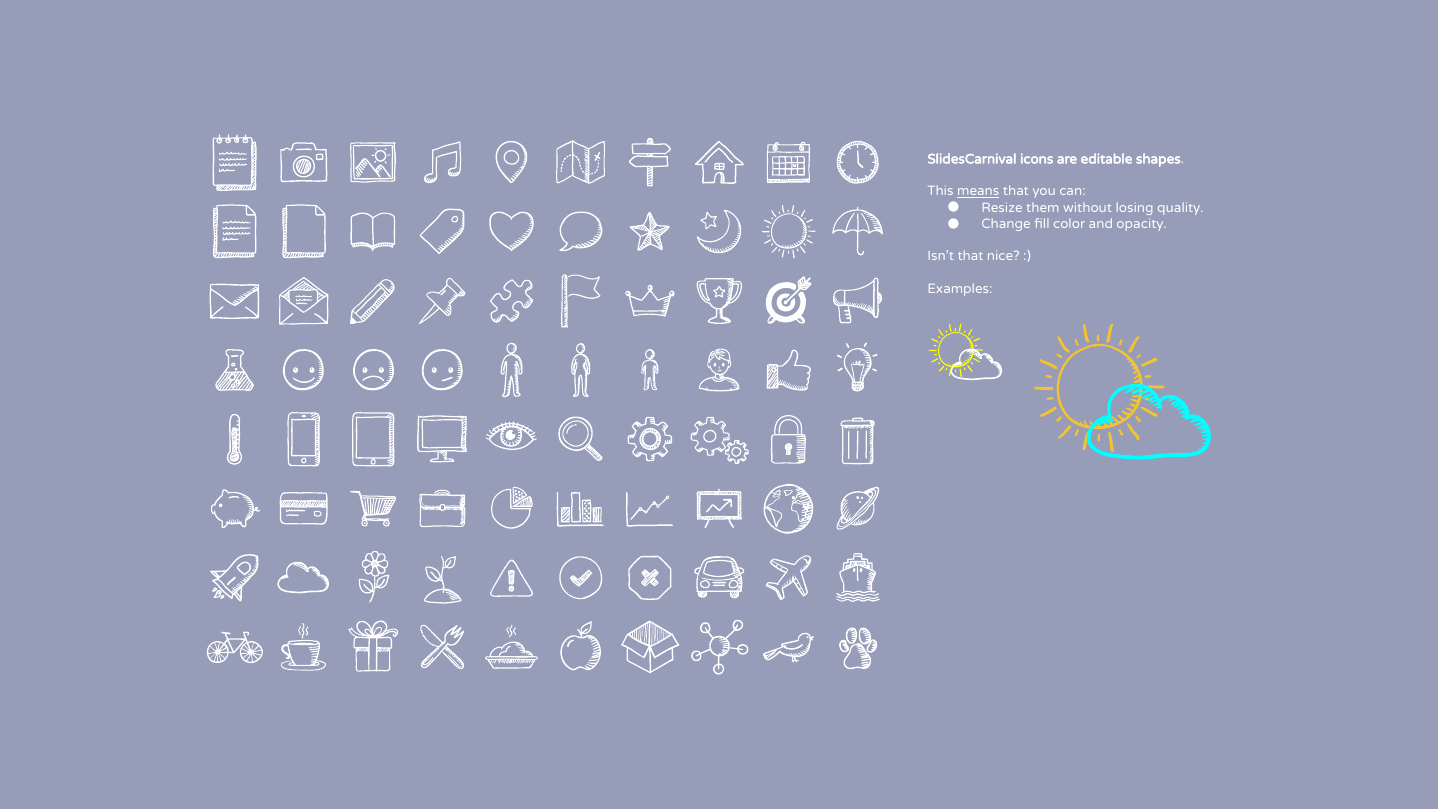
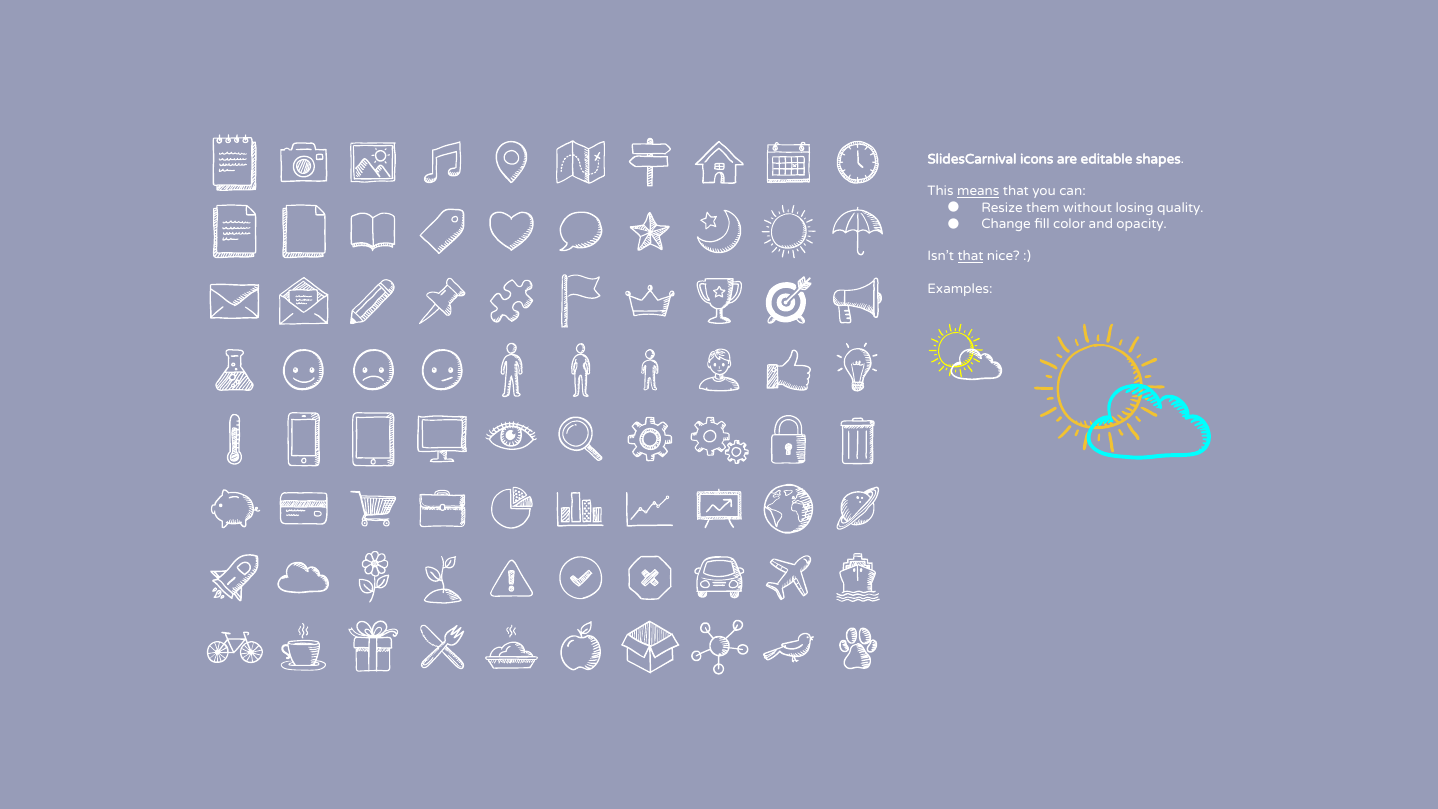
that at (970, 256) underline: none -> present
